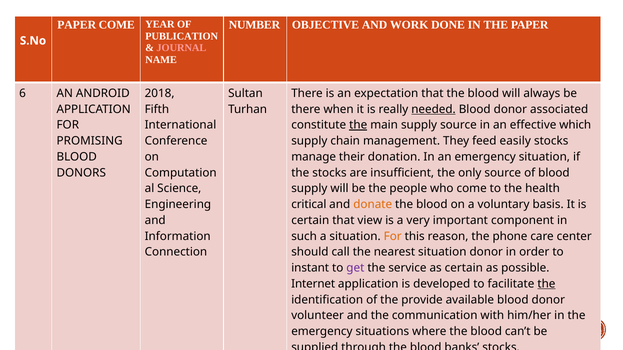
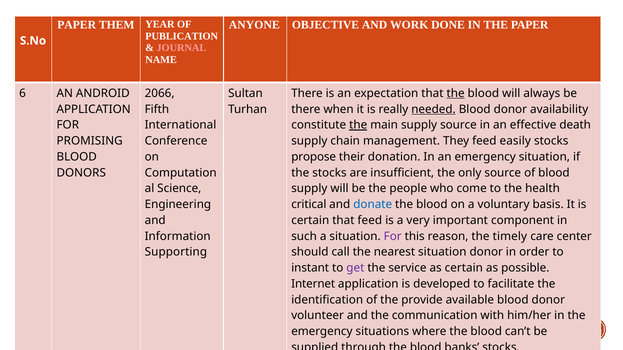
PAPER COME: COME -> THEM
NUMBER: NUMBER -> ANYONE
2018: 2018 -> 2066
the at (456, 93) underline: none -> present
associated: associated -> availability
which: which -> death
manage: manage -> propose
donate colour: orange -> blue
that view: view -> feed
For at (393, 236) colour: orange -> purple
phone: phone -> timely
Connection: Connection -> Supporting
the at (546, 284) underline: present -> none
